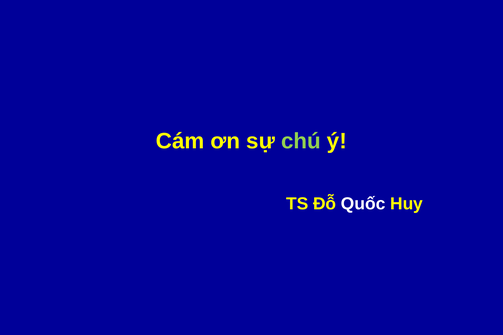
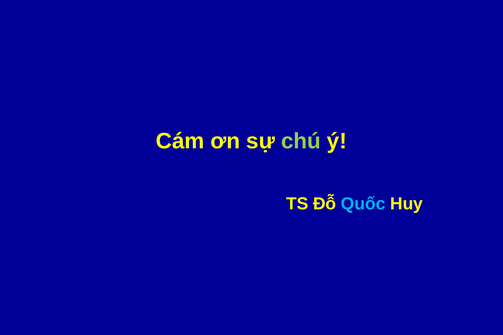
Quốc colour: white -> light blue
